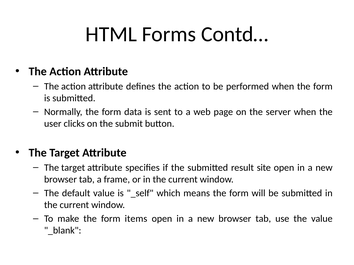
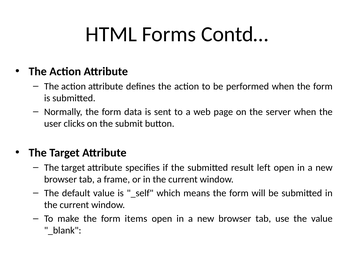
site: site -> left
